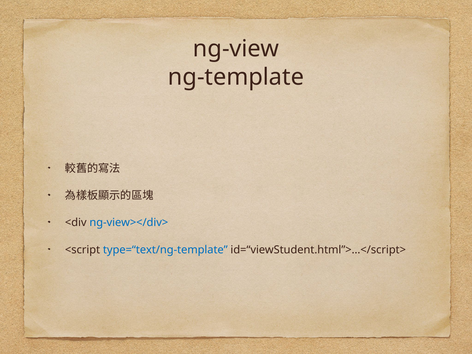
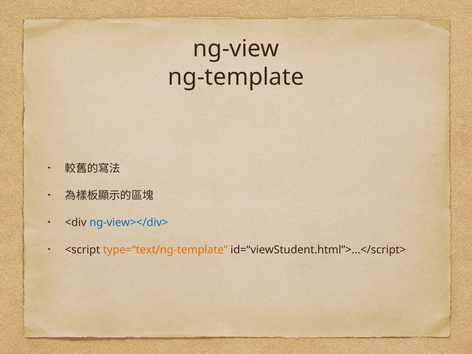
type=“text/ng-template colour: blue -> orange
